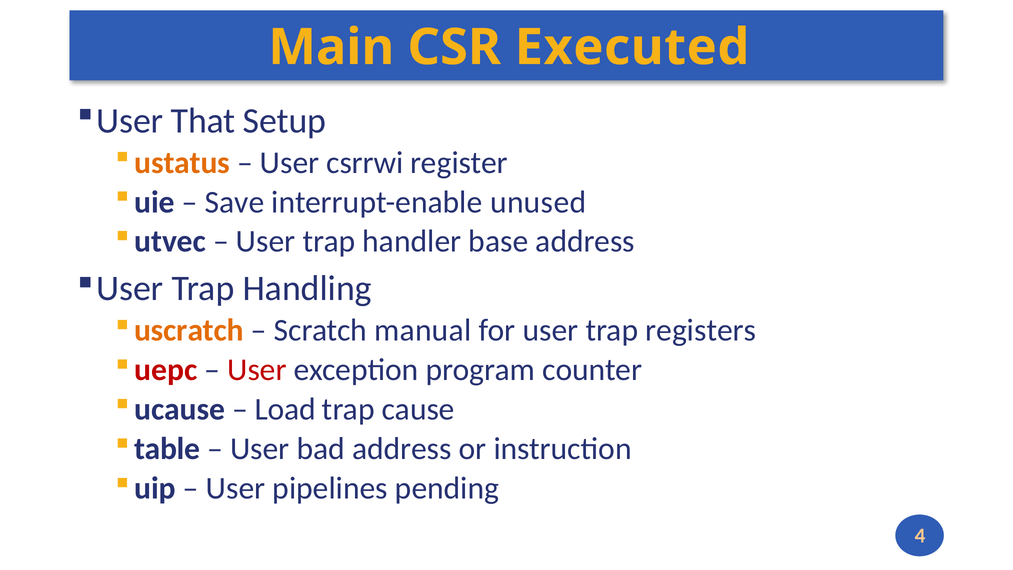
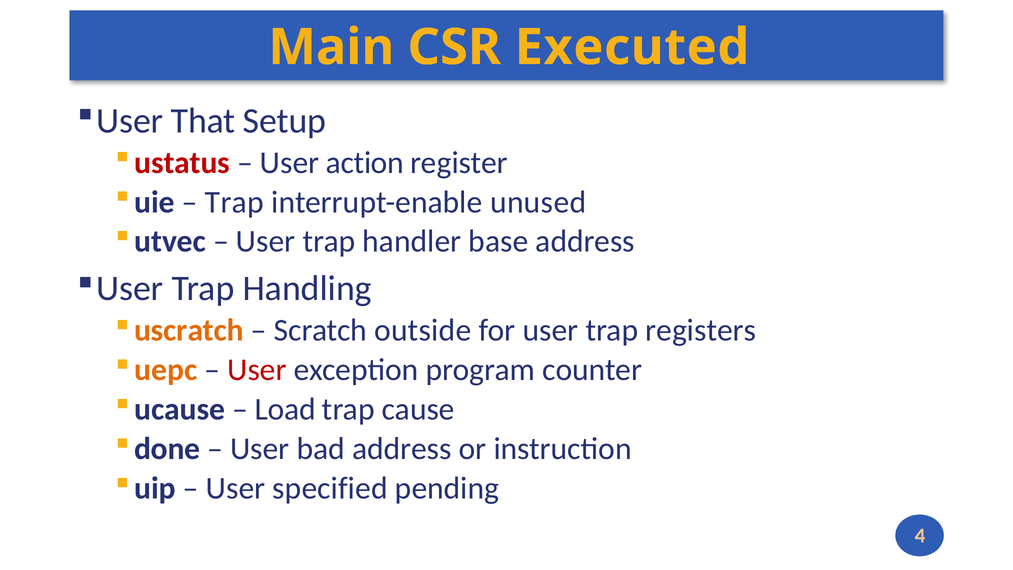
ustatus colour: orange -> red
csrrwi: csrrwi -> action
Save at (235, 202): Save -> Trap
manual: manual -> outside
uepc colour: red -> orange
table: table -> done
pipelines: pipelines -> specified
